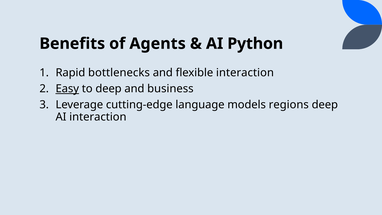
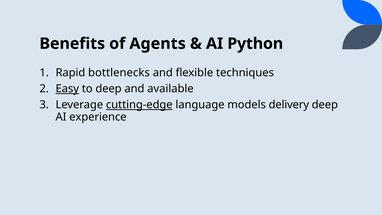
flexible interaction: interaction -> techniques
business: business -> available
cutting-edge underline: none -> present
regions: regions -> delivery
AI interaction: interaction -> experience
